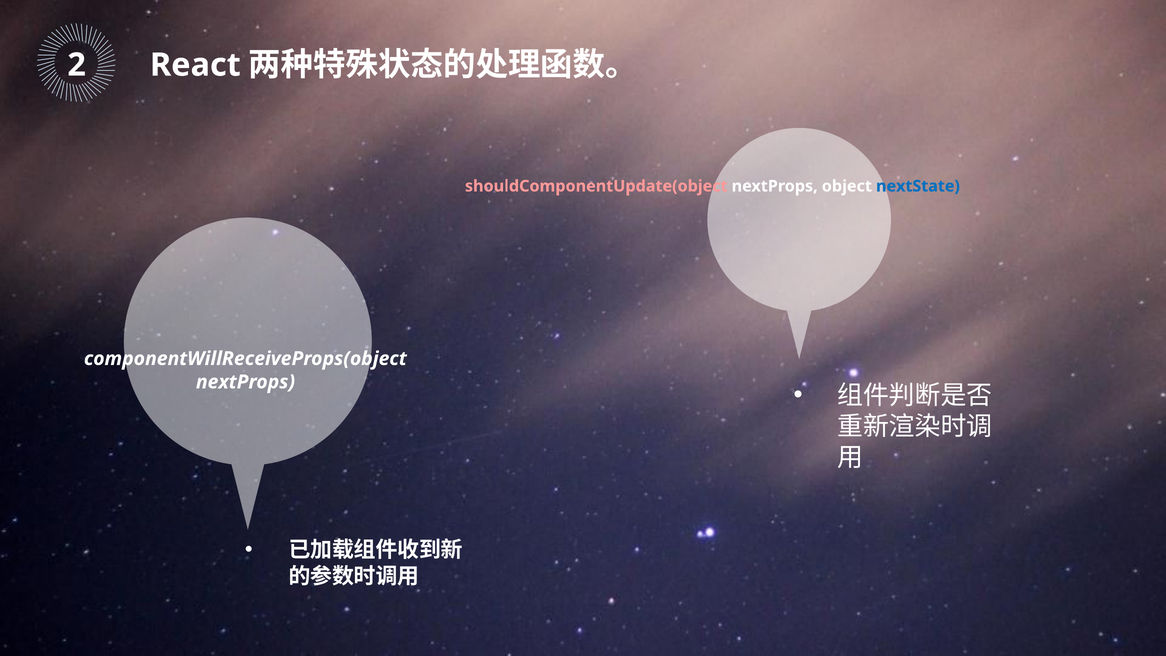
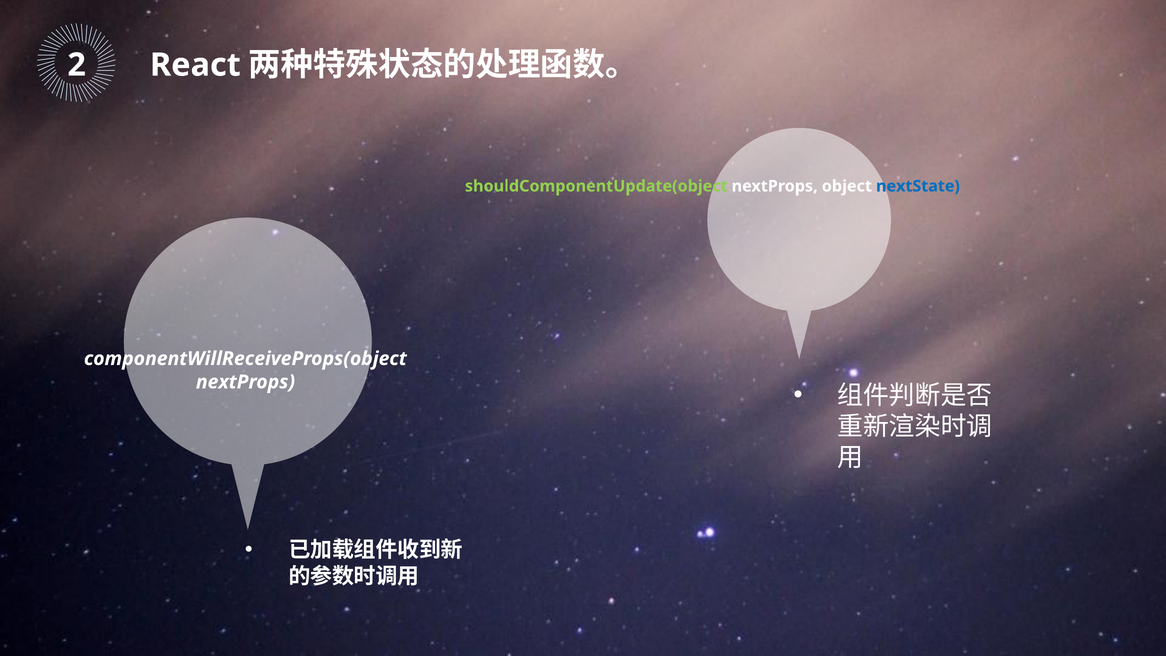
shouldComponentUpdate(object colour: pink -> light green
